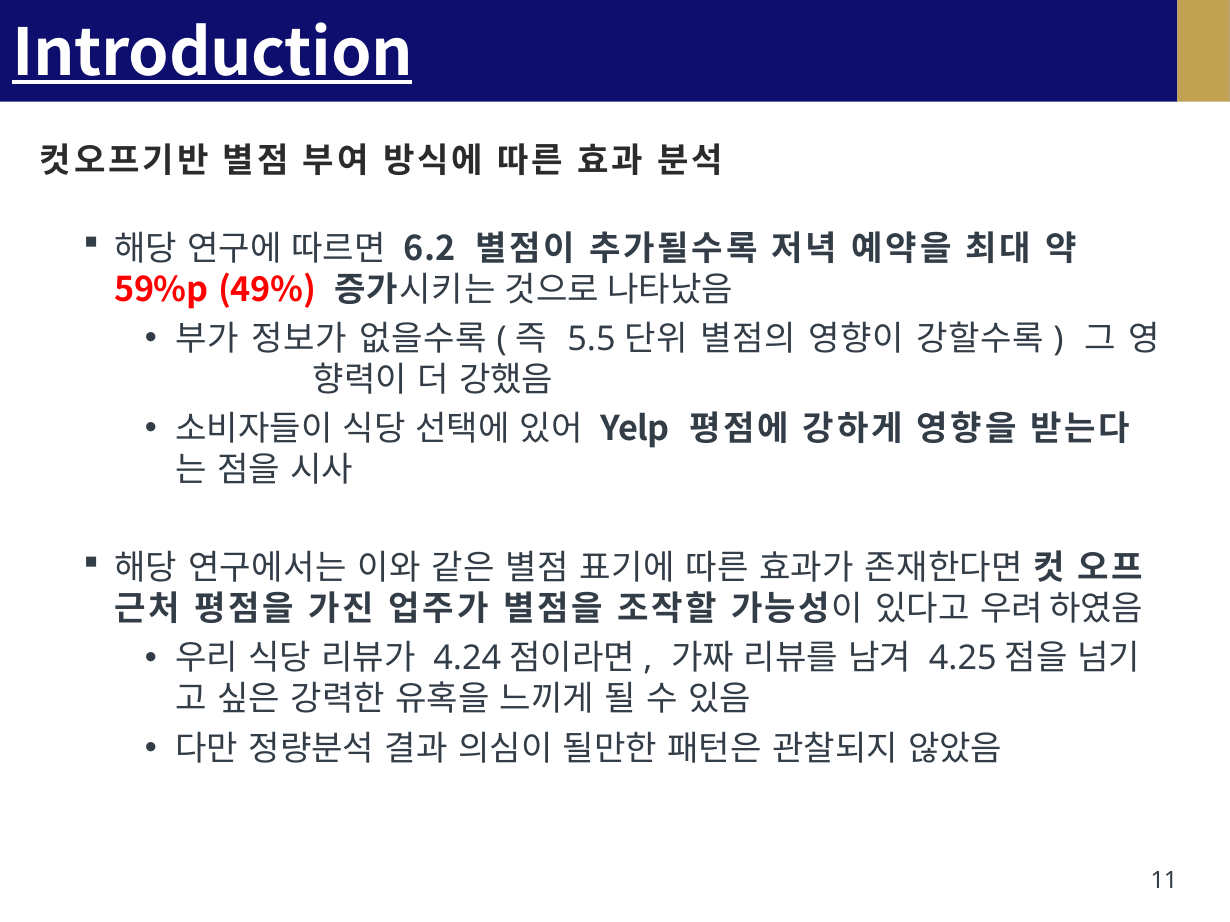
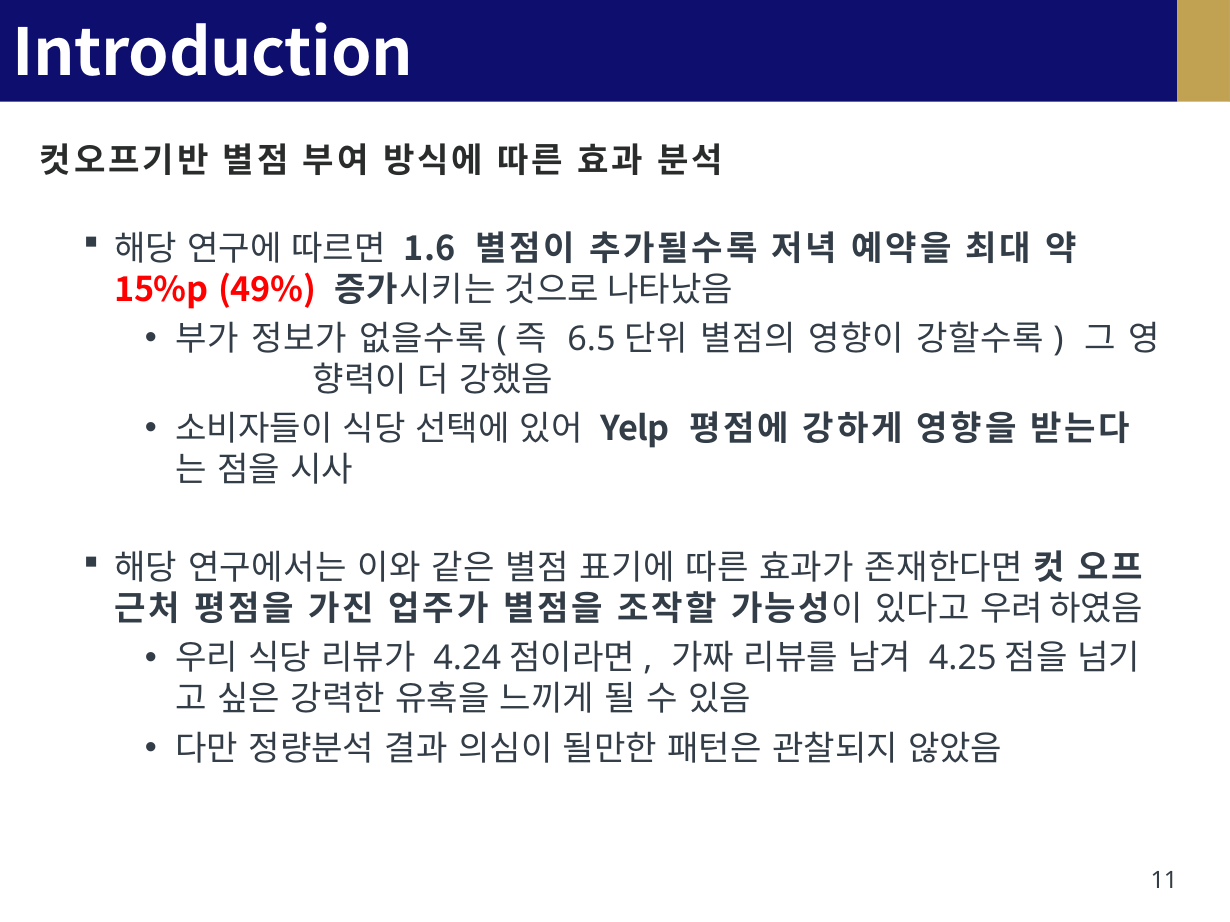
Introduction underline: present -> none
6.2: 6.2 -> 1.6
59%p: 59%p -> 15%p
5.5: 5.5 -> 6.5
